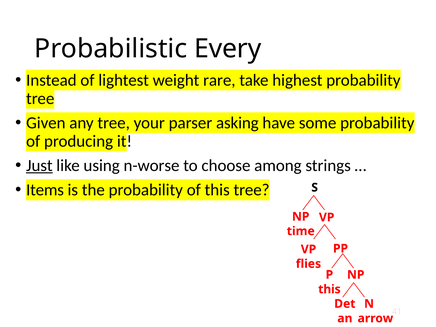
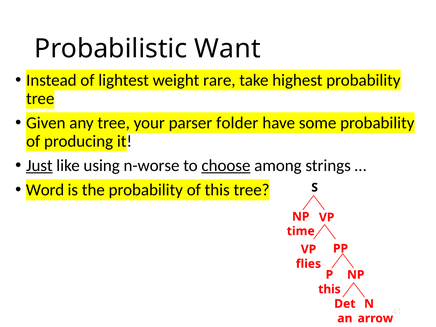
Every: Every -> Want
asking: asking -> folder
choose underline: none -> present
Items: Items -> Word
